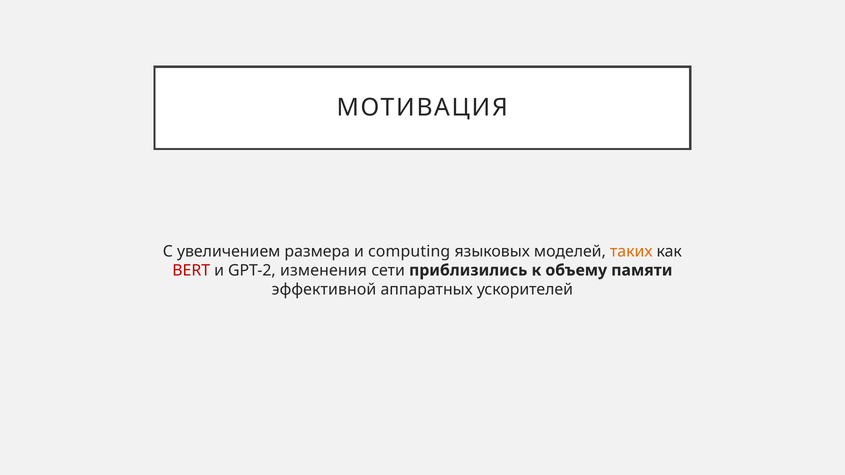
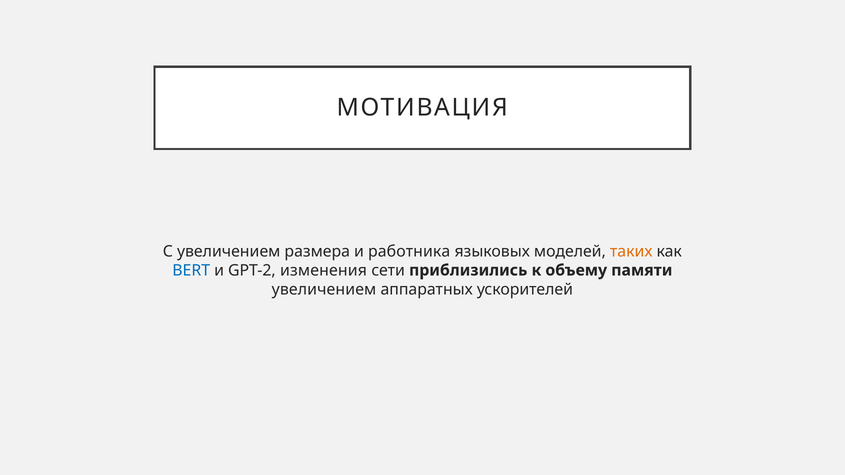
computing: computing -> работника
BERT colour: red -> blue
эффективной at (324, 289): эффективной -> увеличением
